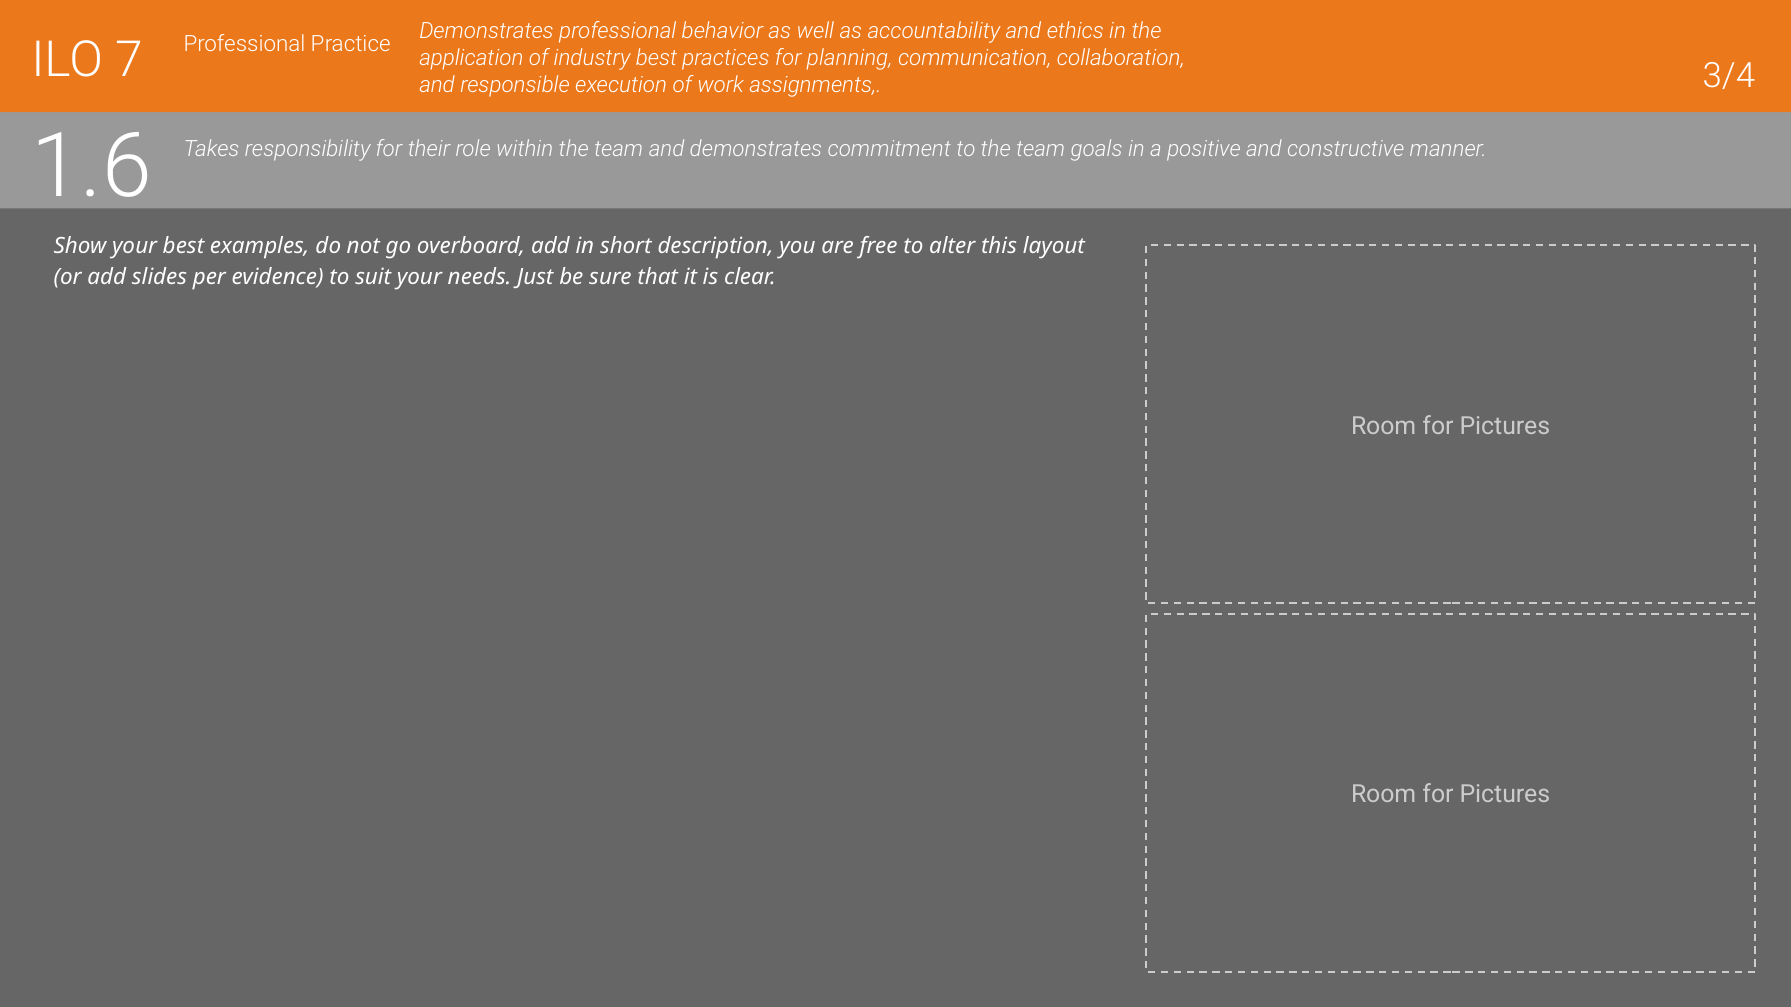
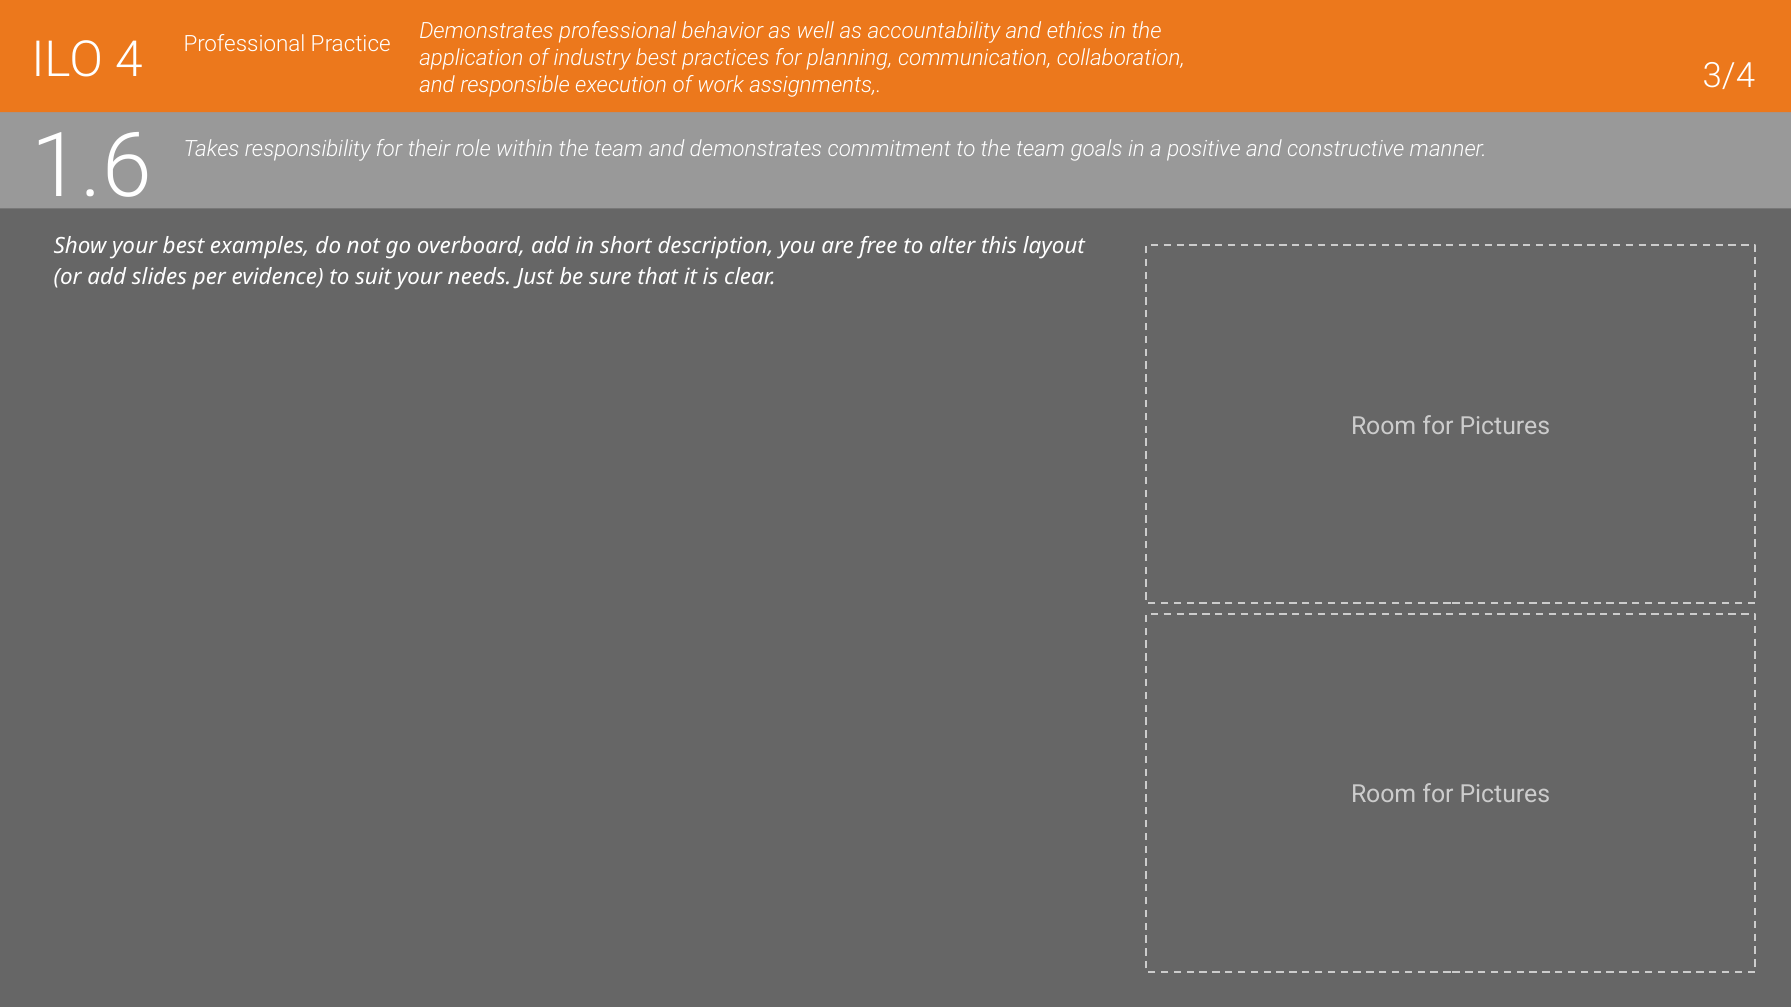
7: 7 -> 4
